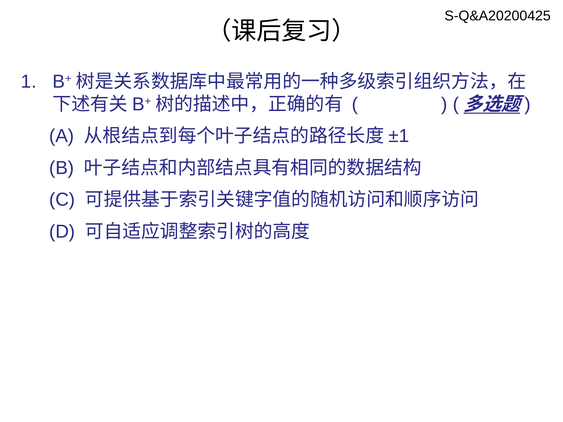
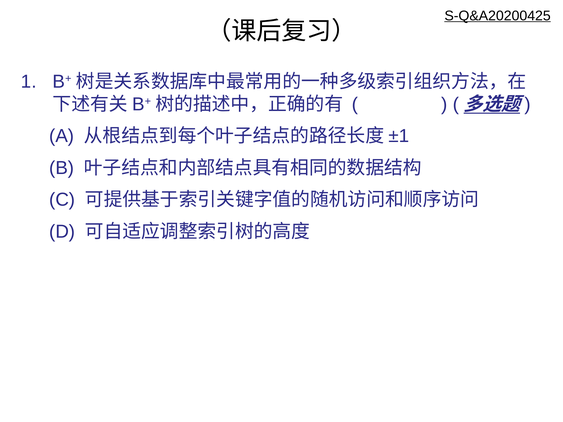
S-Q&A20200425 underline: none -> present
